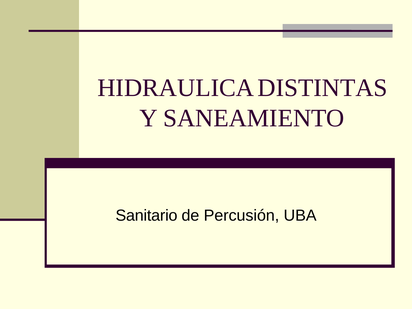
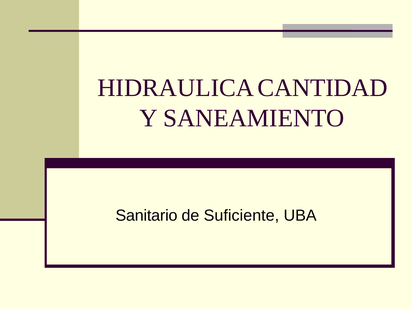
DISTINTAS: DISTINTAS -> CANTIDAD
Percusión: Percusión -> Suficiente
